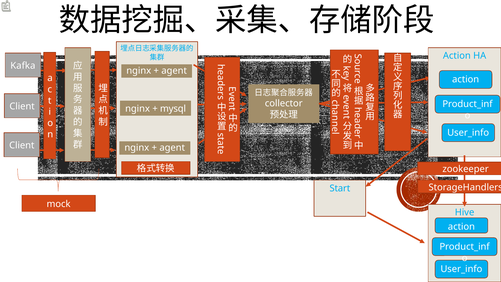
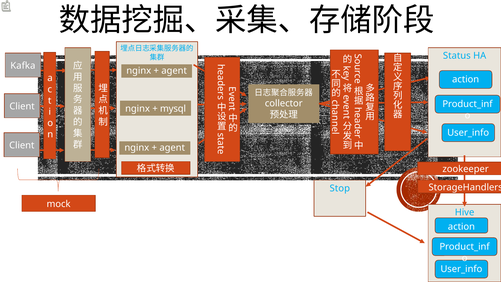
Action at (457, 56): Action -> Status
Start: Start -> Stop
